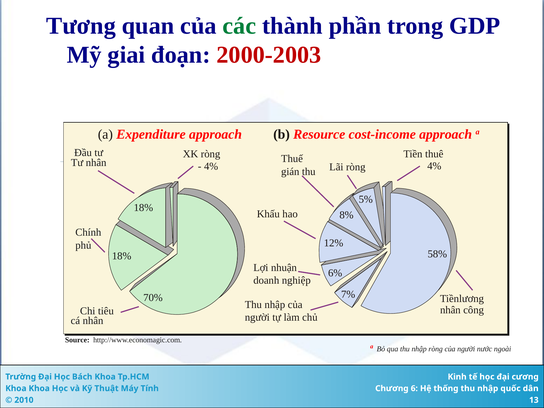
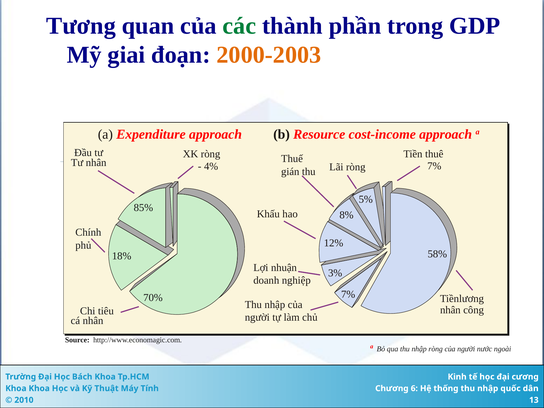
2000-2003 colour: red -> orange
4% at (434, 166): 4% -> 7%
18% at (143, 208): 18% -> 85%
6%: 6% -> 3%
